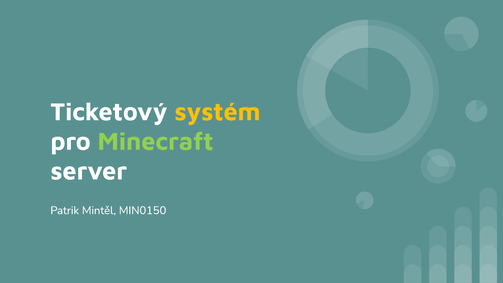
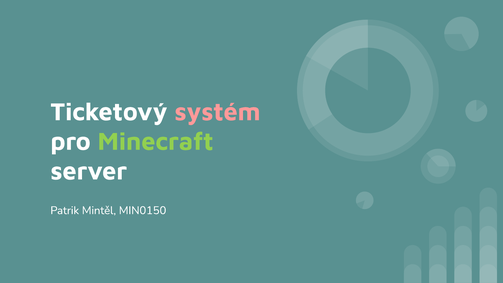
systém colour: yellow -> pink
